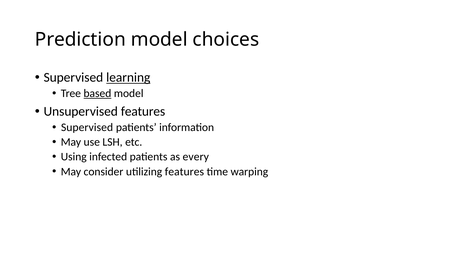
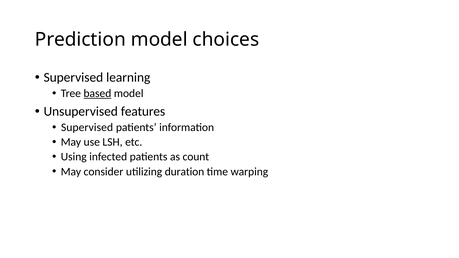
learning underline: present -> none
every: every -> count
utilizing features: features -> duration
